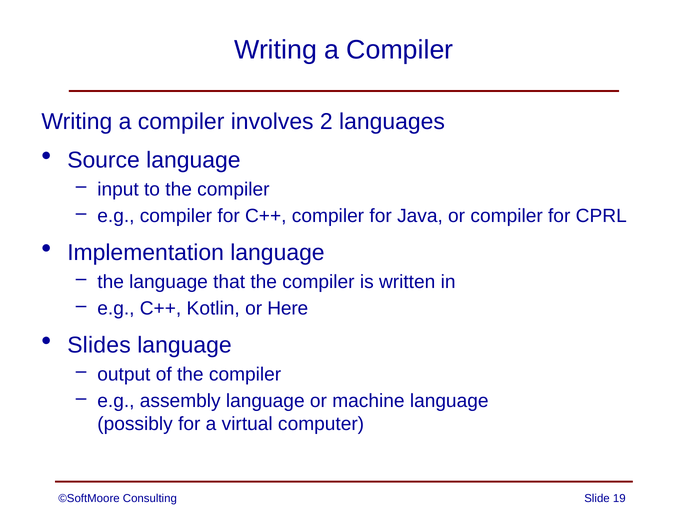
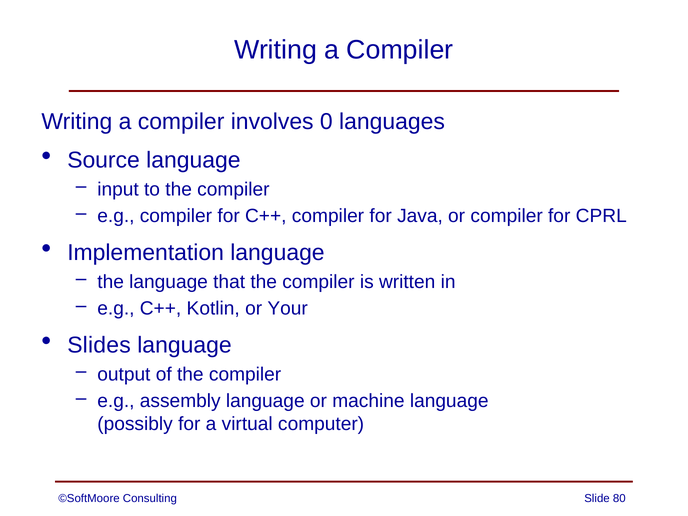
2: 2 -> 0
Here: Here -> Your
19: 19 -> 80
